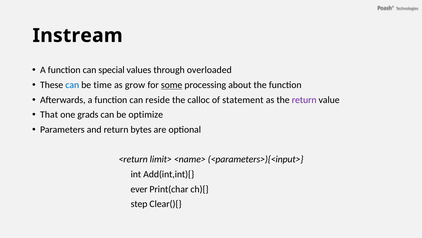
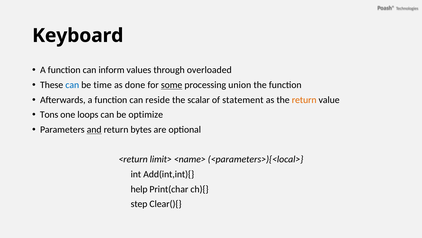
Instream: Instream -> Keyboard
special: special -> inform
grow: grow -> done
about: about -> union
calloc: calloc -> scalar
return at (304, 100) colour: purple -> orange
That: That -> Tons
grads: grads -> loops
and underline: none -> present
<parameters>){<input>: <parameters>){<input> -> <parameters>){<local>
ever: ever -> help
